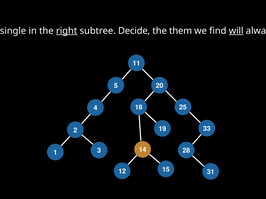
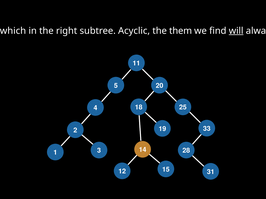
single: single -> which
right underline: present -> none
Decide: Decide -> Acyclic
